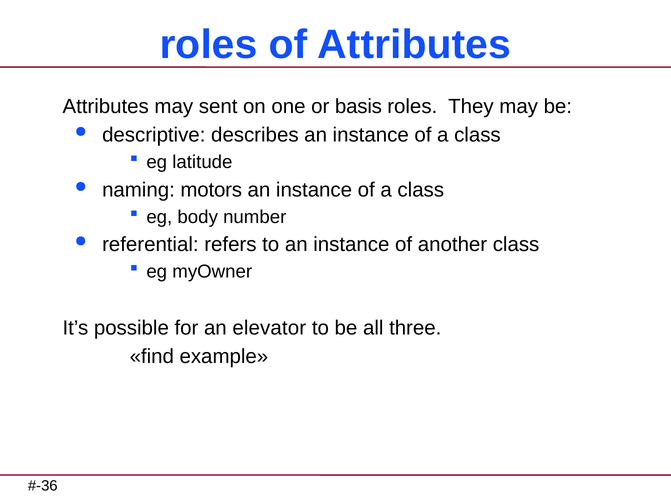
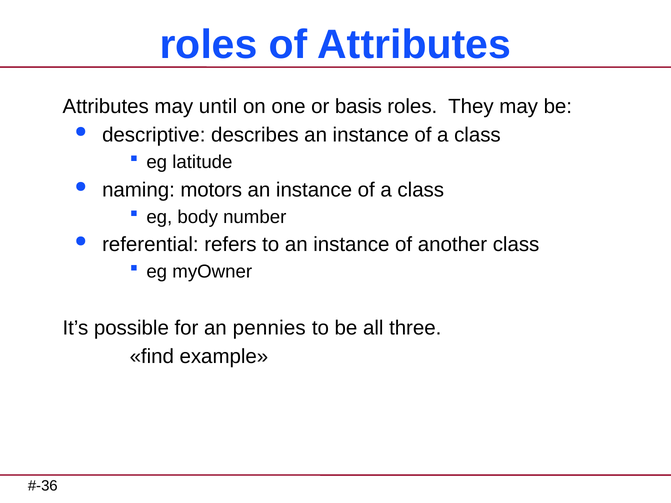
sent: sent -> until
elevator: elevator -> pennies
